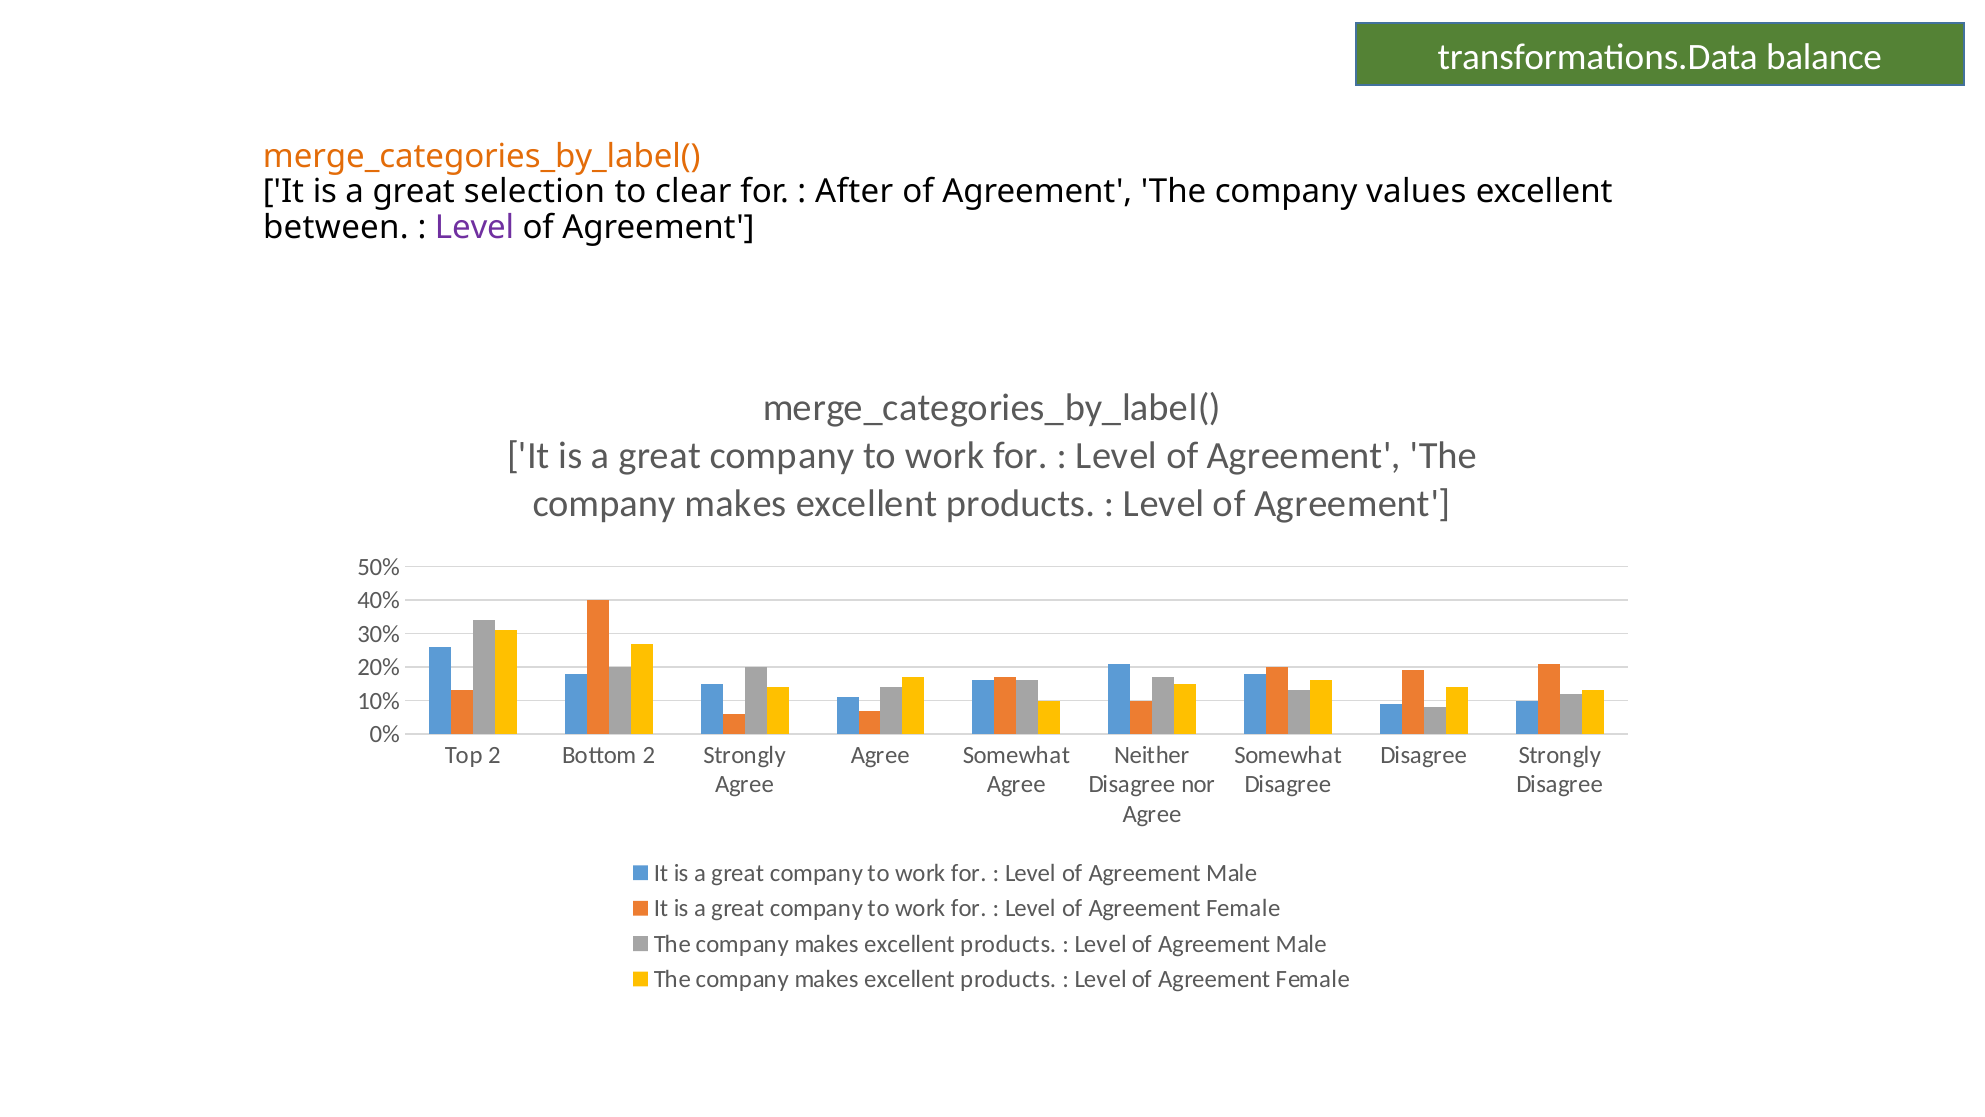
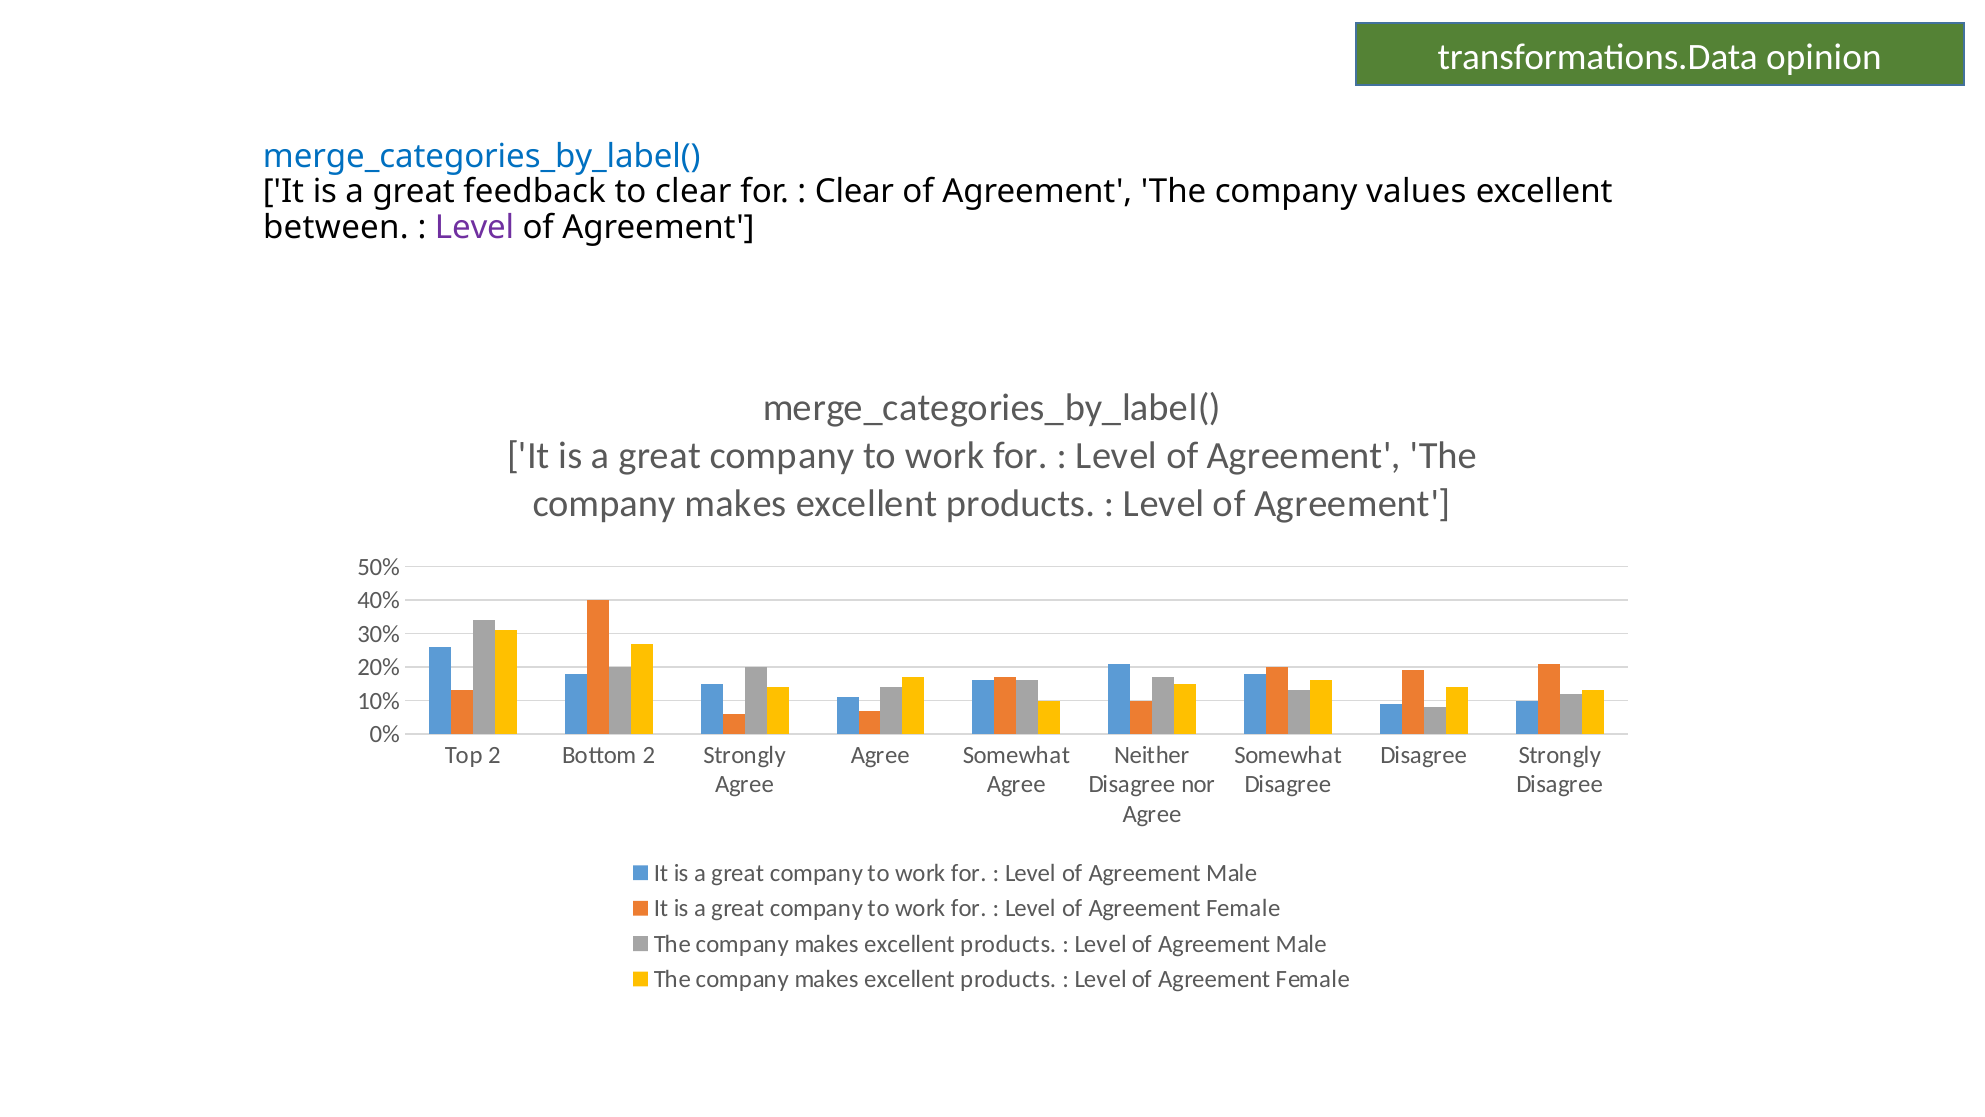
balance: balance -> opinion
merge_categories_by_label( at (482, 157) colour: orange -> blue
selection: selection -> feedback
After at (854, 192): After -> Clear
